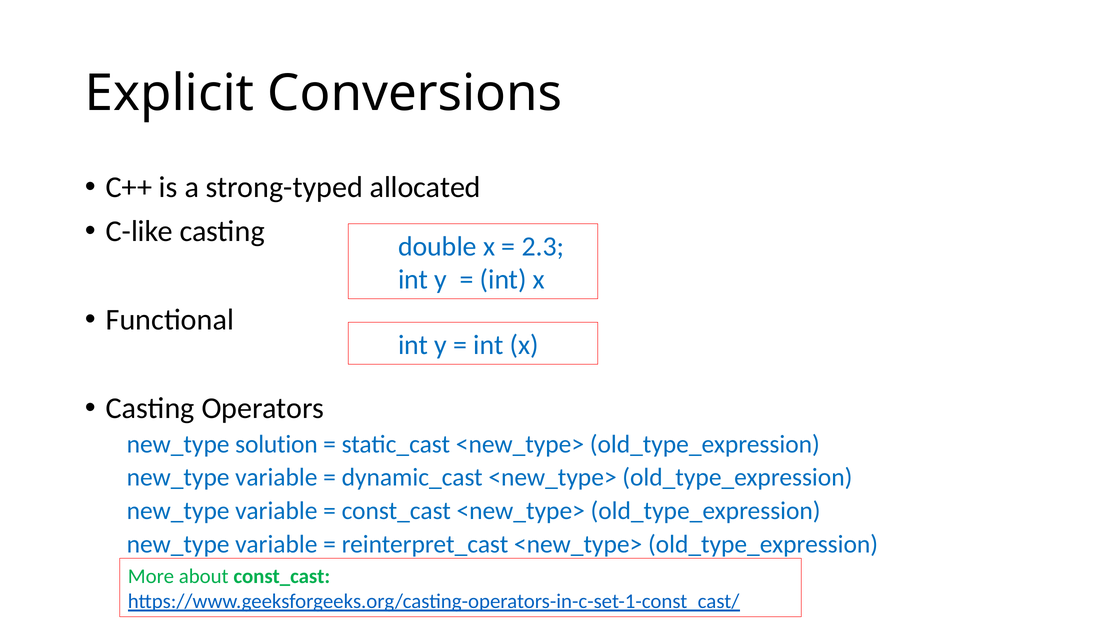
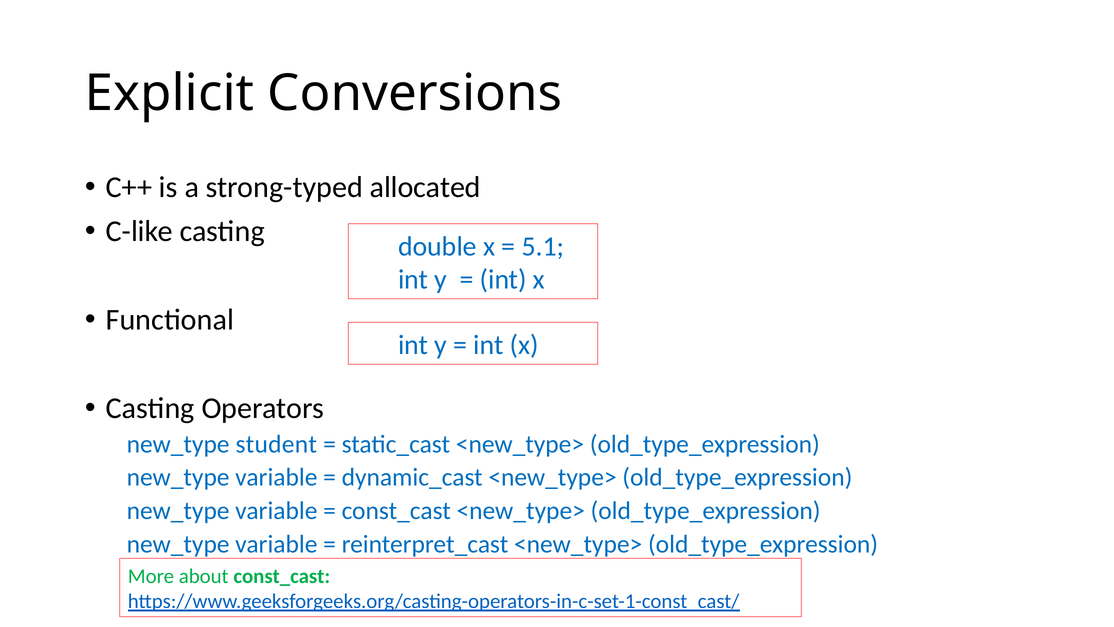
2.3: 2.3 -> 5.1
solution: solution -> student
